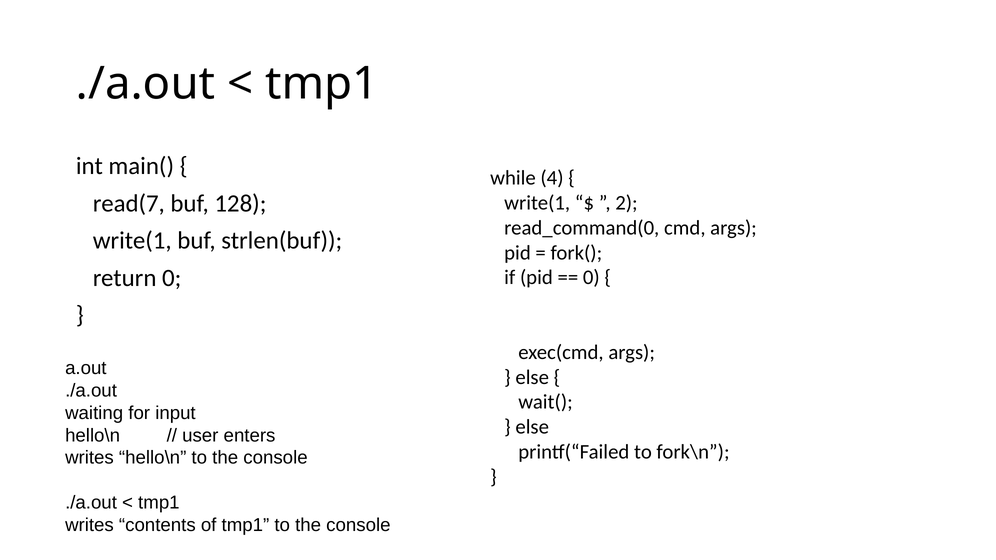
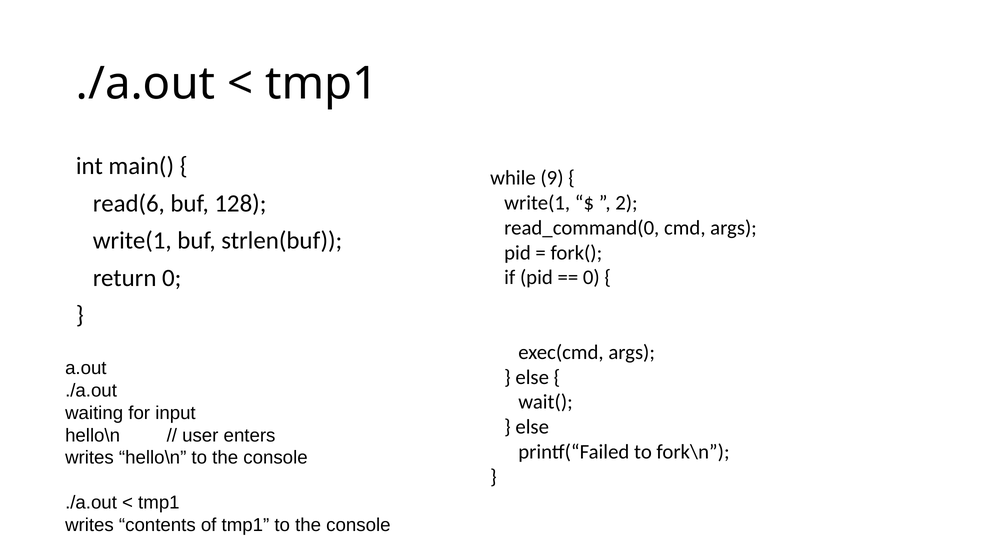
4: 4 -> 9
read(7: read(7 -> read(6
